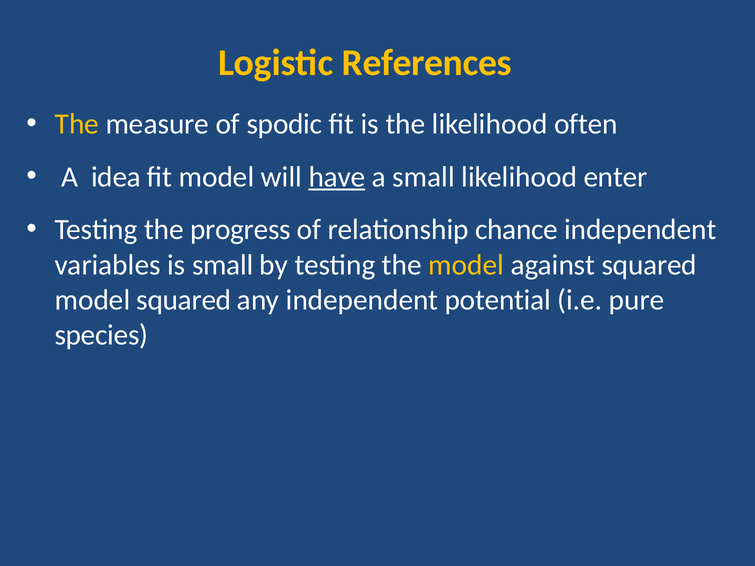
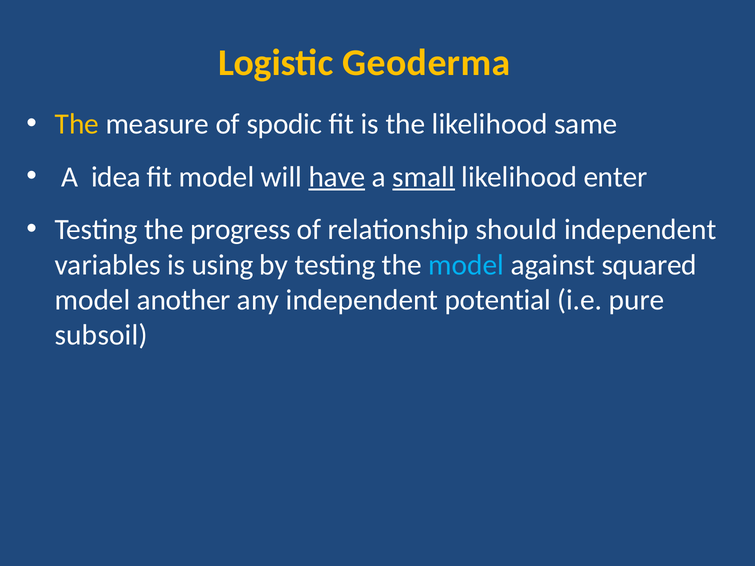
References: References -> Geoderma
often: often -> same
small at (424, 177) underline: none -> present
chance: chance -> should
is small: small -> using
model at (466, 265) colour: yellow -> light blue
model squared: squared -> another
species: species -> subsoil
